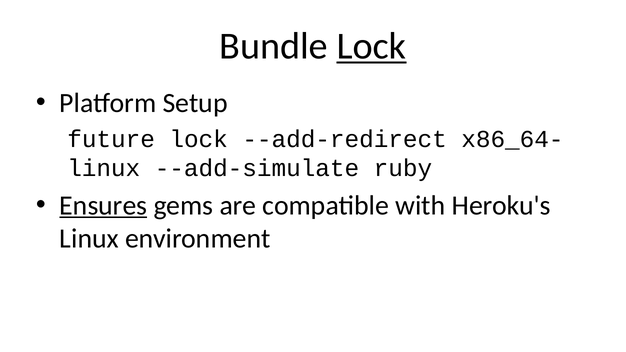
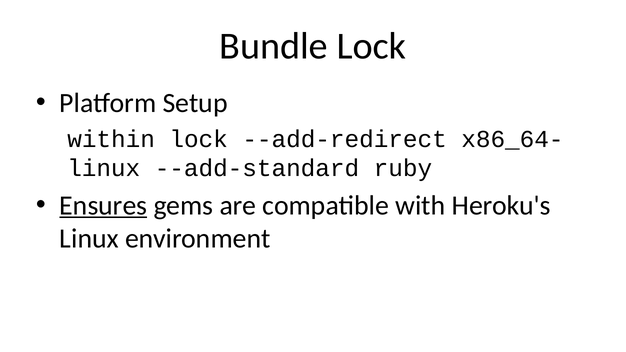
Lock at (371, 46) underline: present -> none
future: future -> within
--add-simulate: --add-simulate -> --add-standard
